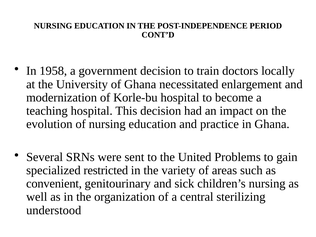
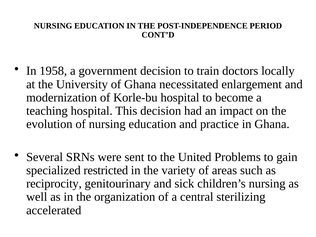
convenient: convenient -> reciprocity
understood: understood -> accelerated
